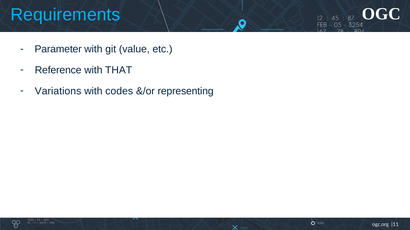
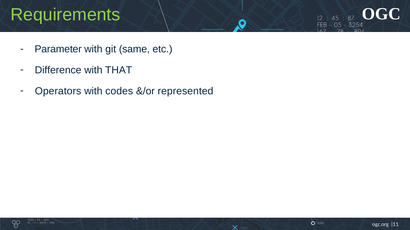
Requirements colour: light blue -> light green
value: value -> same
Reference: Reference -> Difference
Variations: Variations -> Operators
representing: representing -> represented
